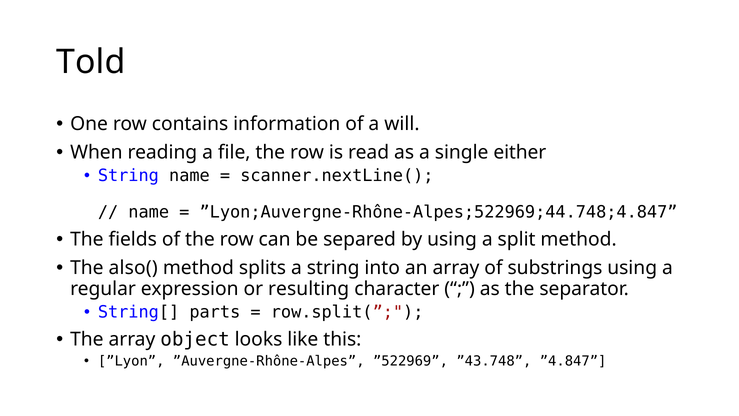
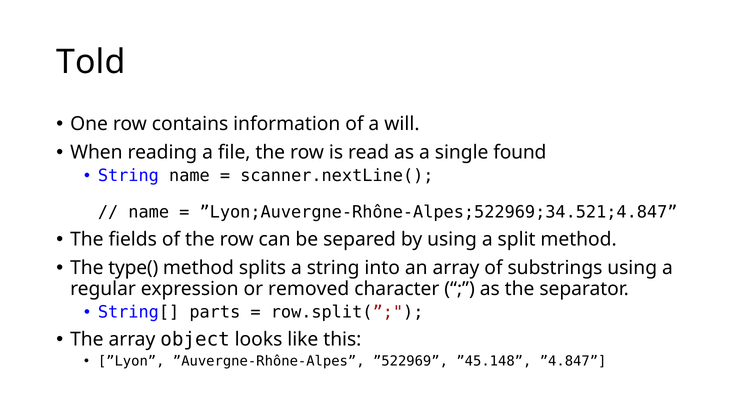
either: either -> found
”Lyon;Auvergne-Rhône-Alpes;522969;44.748;4.847: ”Lyon;Auvergne-Rhône-Alpes;522969;44.748;4.847 -> ”Lyon;Auvergne-Rhône-Alpes;522969;34.521;4.847
also(: also( -> type(
resulting: resulting -> removed
”43.748: ”43.748 -> ”45.148
